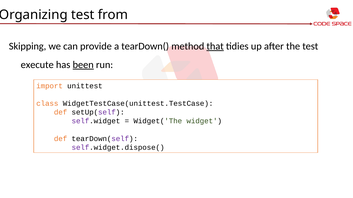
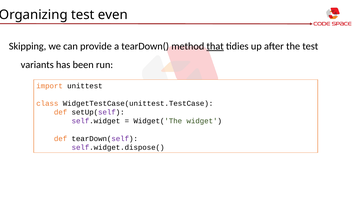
from: from -> even
execute: execute -> variants
been underline: present -> none
